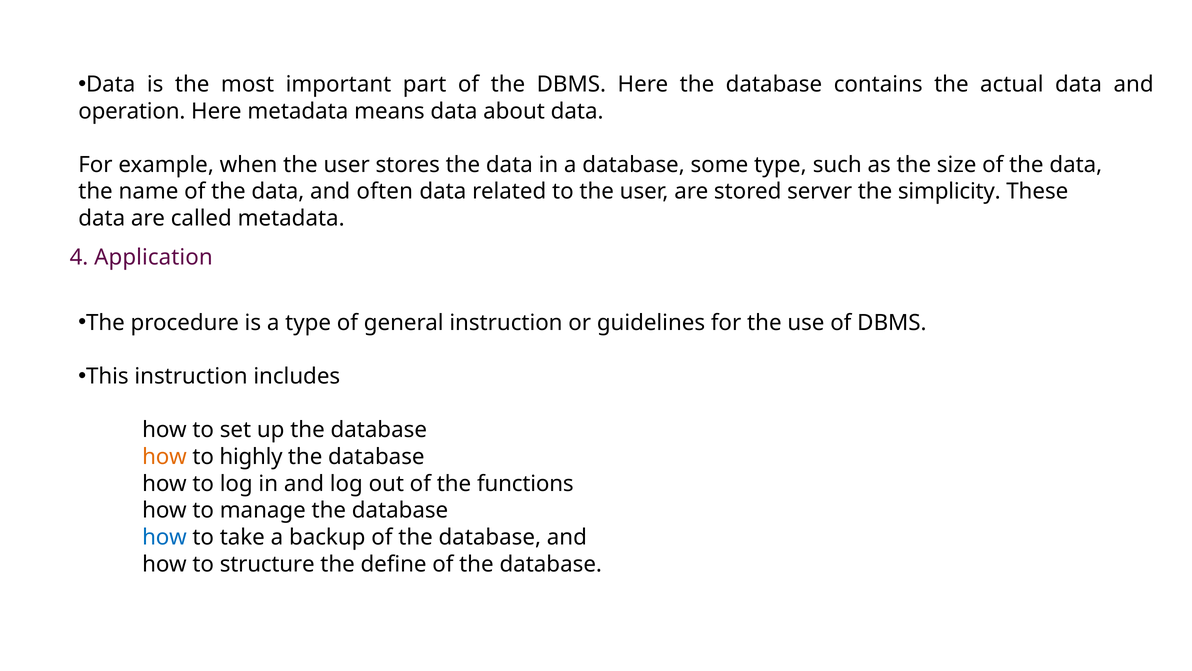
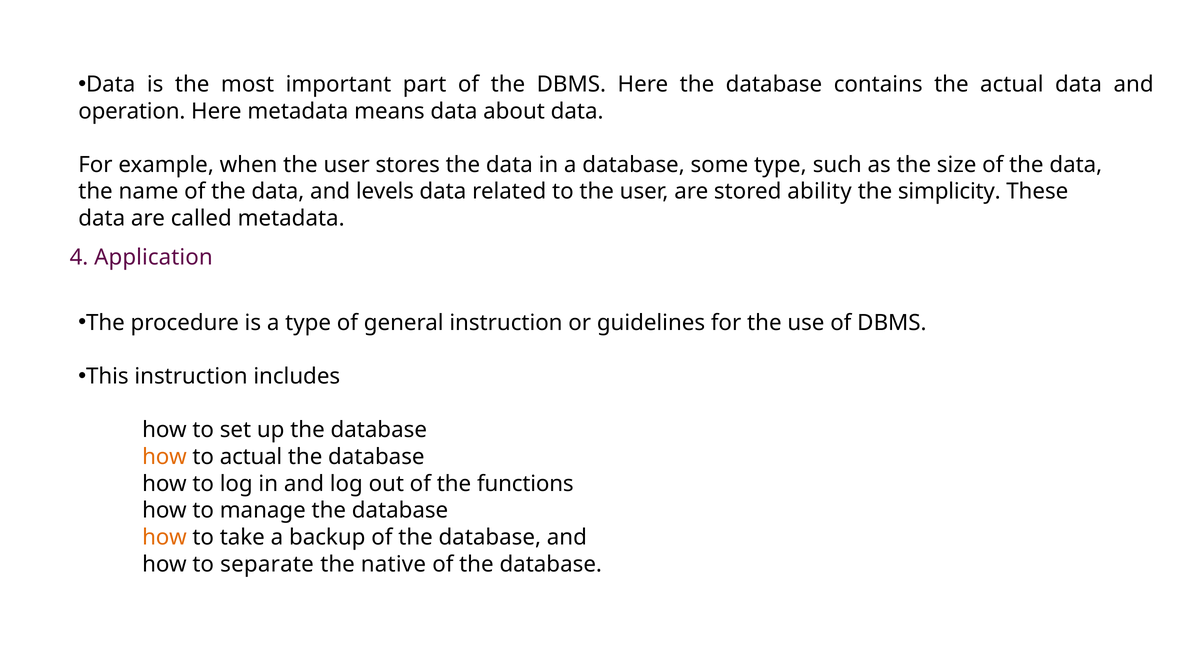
often: often -> levels
server: server -> ability
to highly: highly -> actual
how at (165, 537) colour: blue -> orange
structure: structure -> separate
define: define -> native
